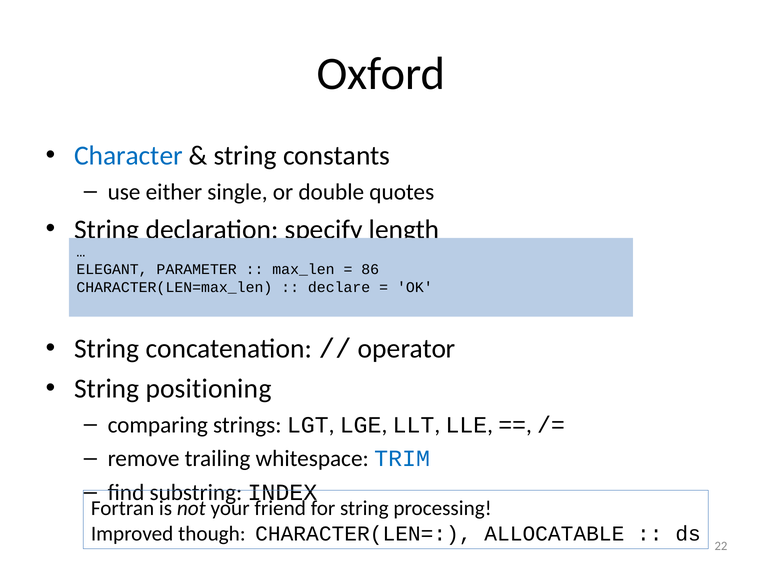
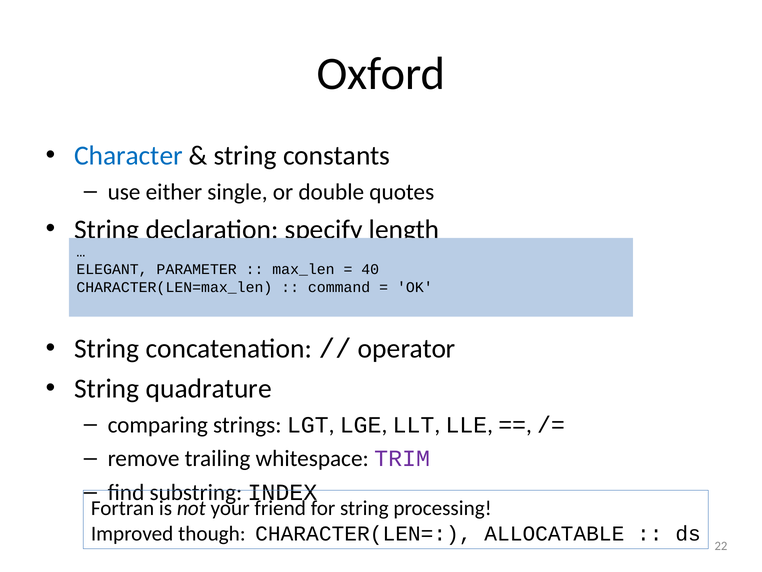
86: 86 -> 40
declare: declare -> command
positioning: positioning -> quadrature
TRIM colour: blue -> purple
